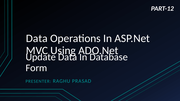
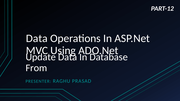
Form: Form -> From
